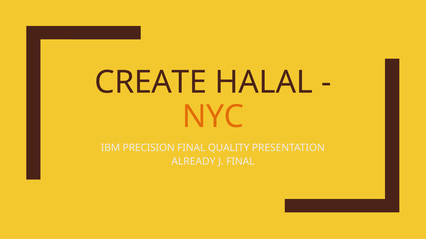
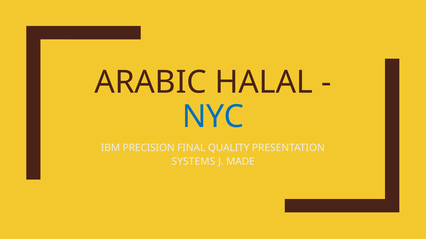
CREATE: CREATE -> ARABIC
NYC colour: orange -> blue
ALREADY: ALREADY -> SYSTEMS
J FINAL: FINAL -> MADE
